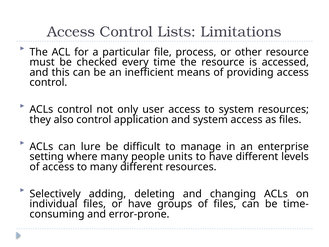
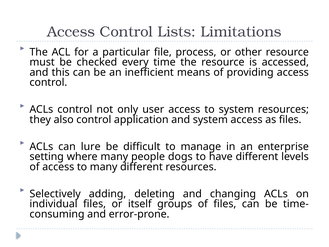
units: units -> dogs
or have: have -> itself
